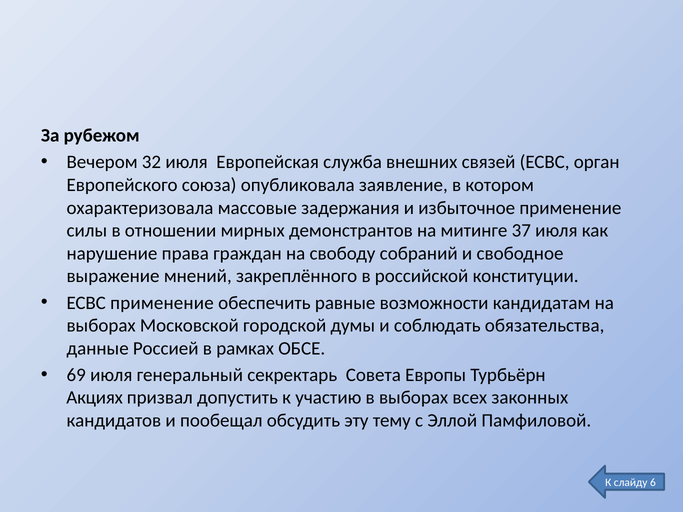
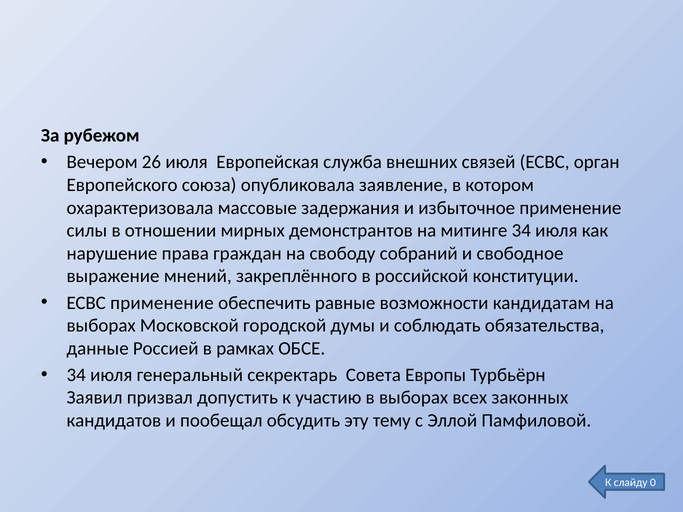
32: 32 -> 26
митинге 37: 37 -> 34
69 at (76, 375): 69 -> 34
Акциях: Акциях -> Заявил
6: 6 -> 0
